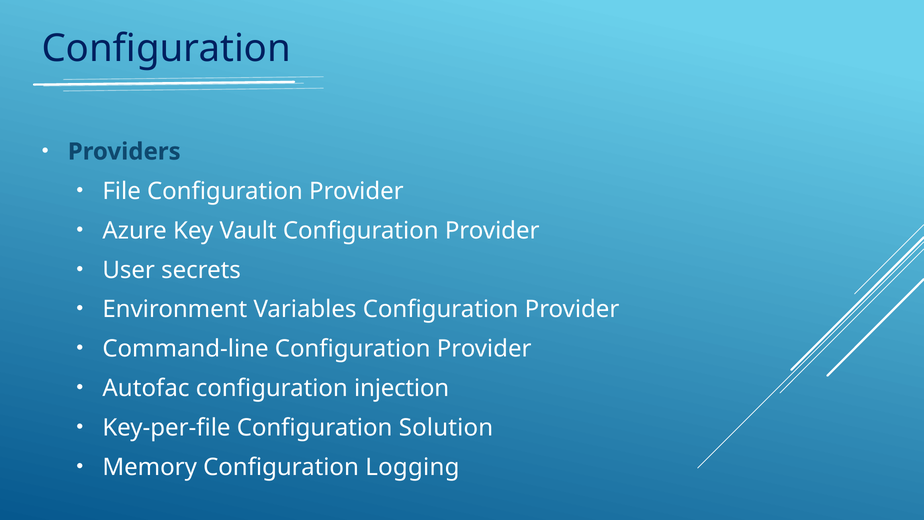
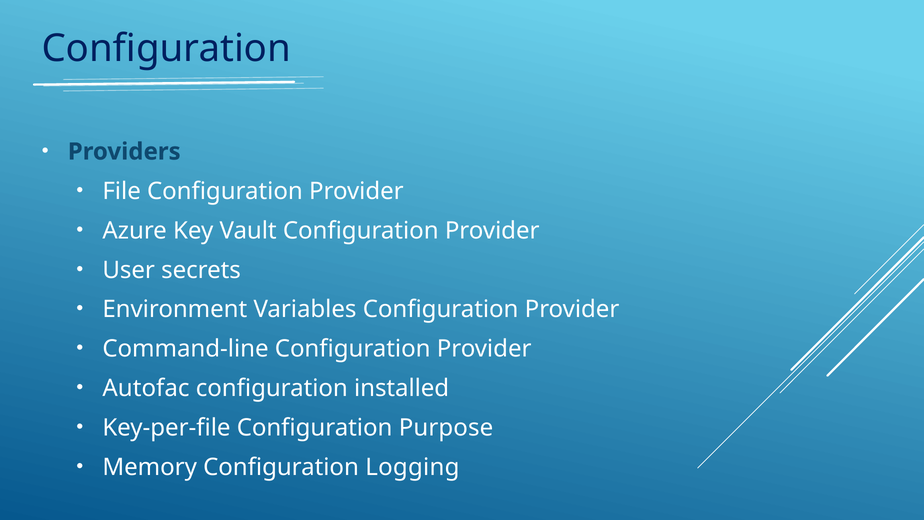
injection: injection -> installed
Solution: Solution -> Purpose
